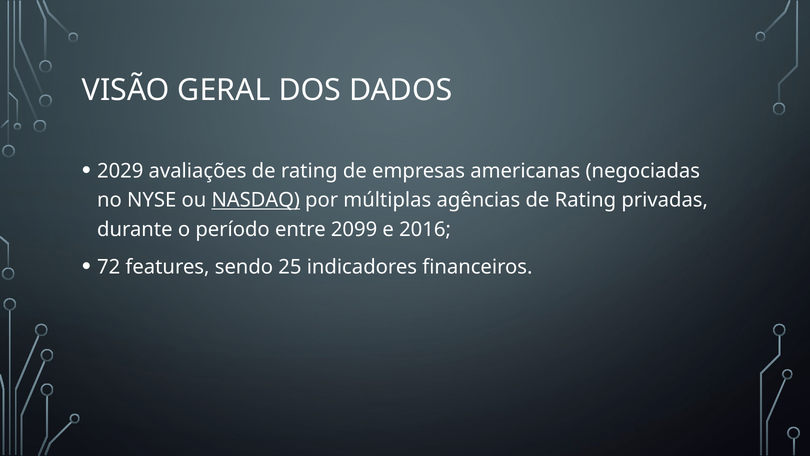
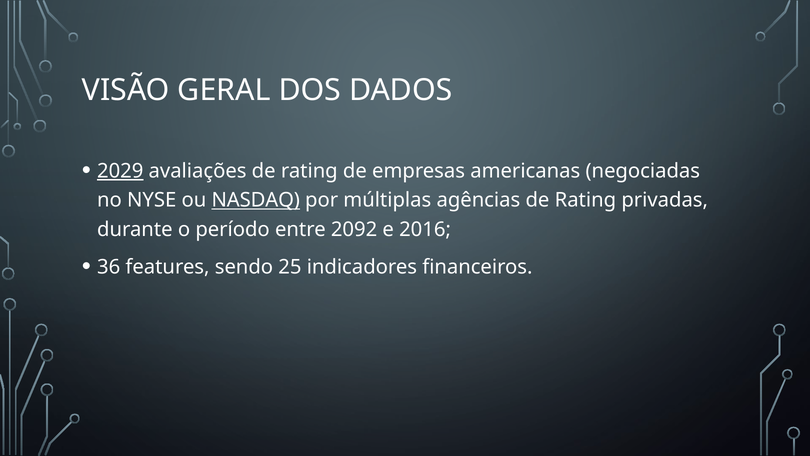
2029 underline: none -> present
2099: 2099 -> 2092
72: 72 -> 36
